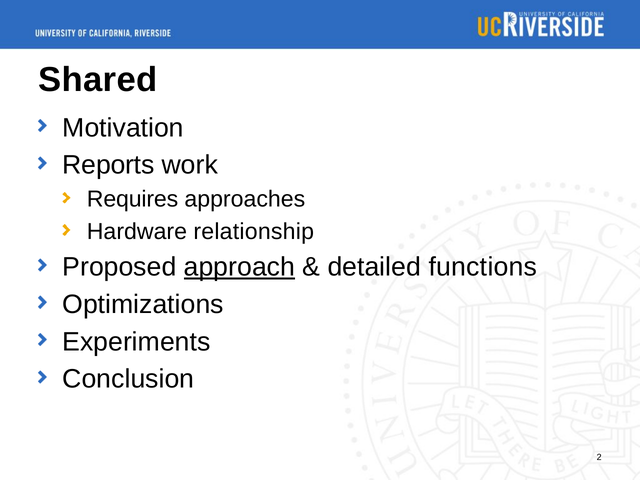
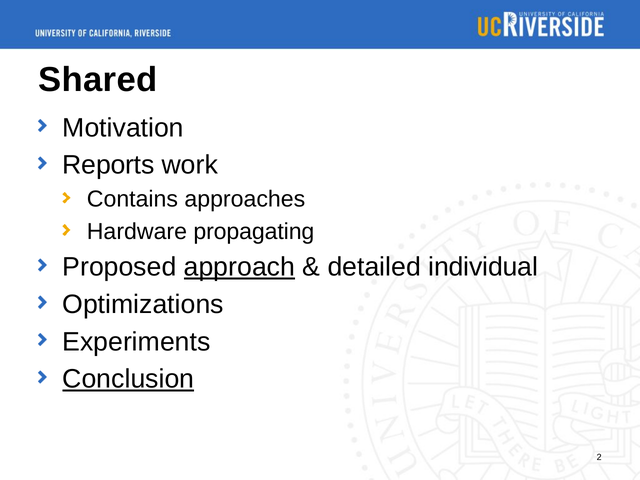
Requires: Requires -> Contains
relationship: relationship -> propagating
functions: functions -> individual
Conclusion underline: none -> present
